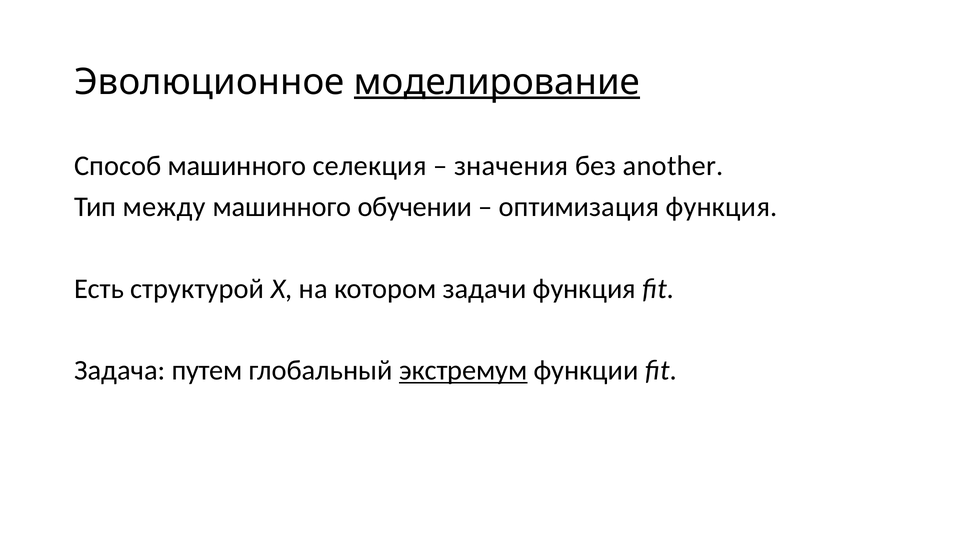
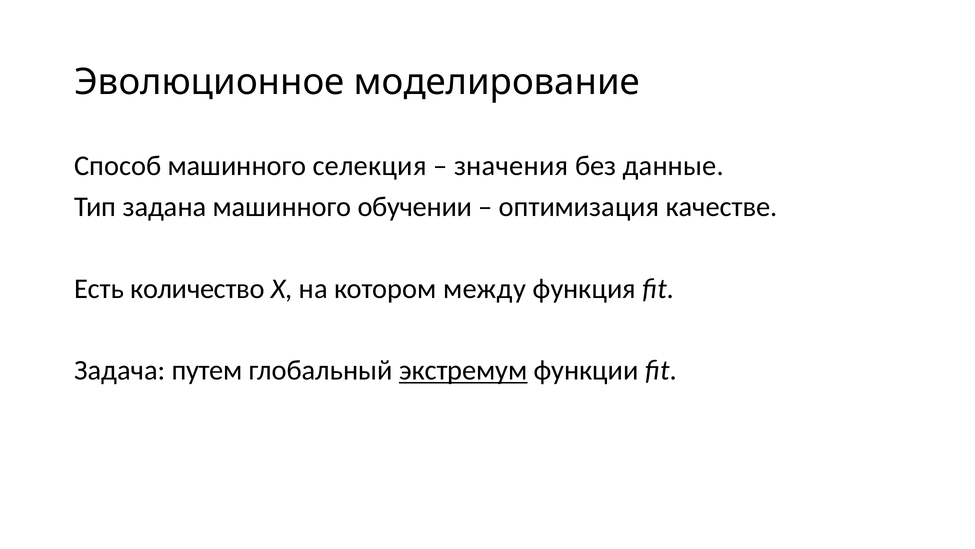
моделирование underline: present -> none
another: another -> данные
между: между -> задана
оптимизация функция: функция -> качестве
структурой: структурой -> количество
задачи: задачи -> между
